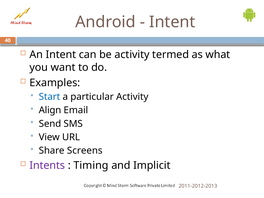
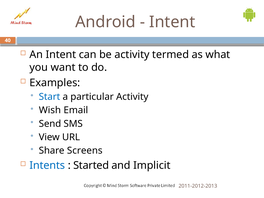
Align: Align -> Wish
Intents colour: purple -> blue
Timing: Timing -> Started
